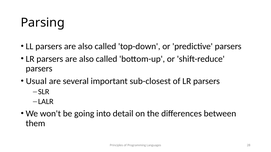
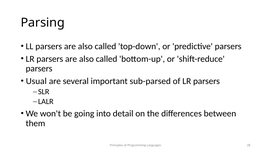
sub-closest: sub-closest -> sub-parsed
